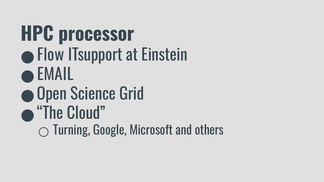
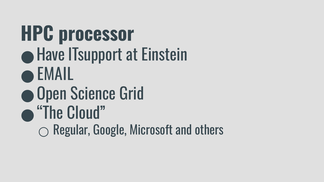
Flow: Flow -> Have
Turning: Turning -> Regular
